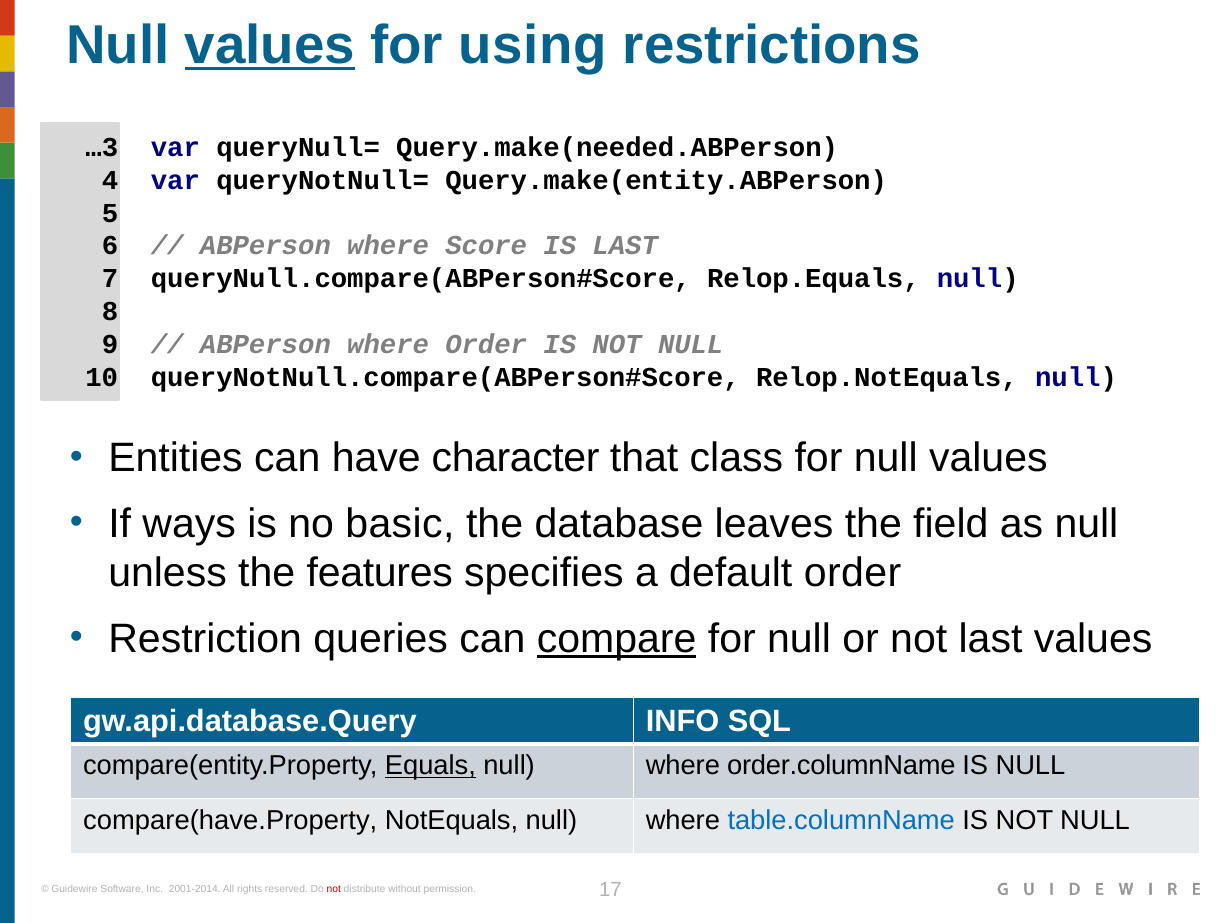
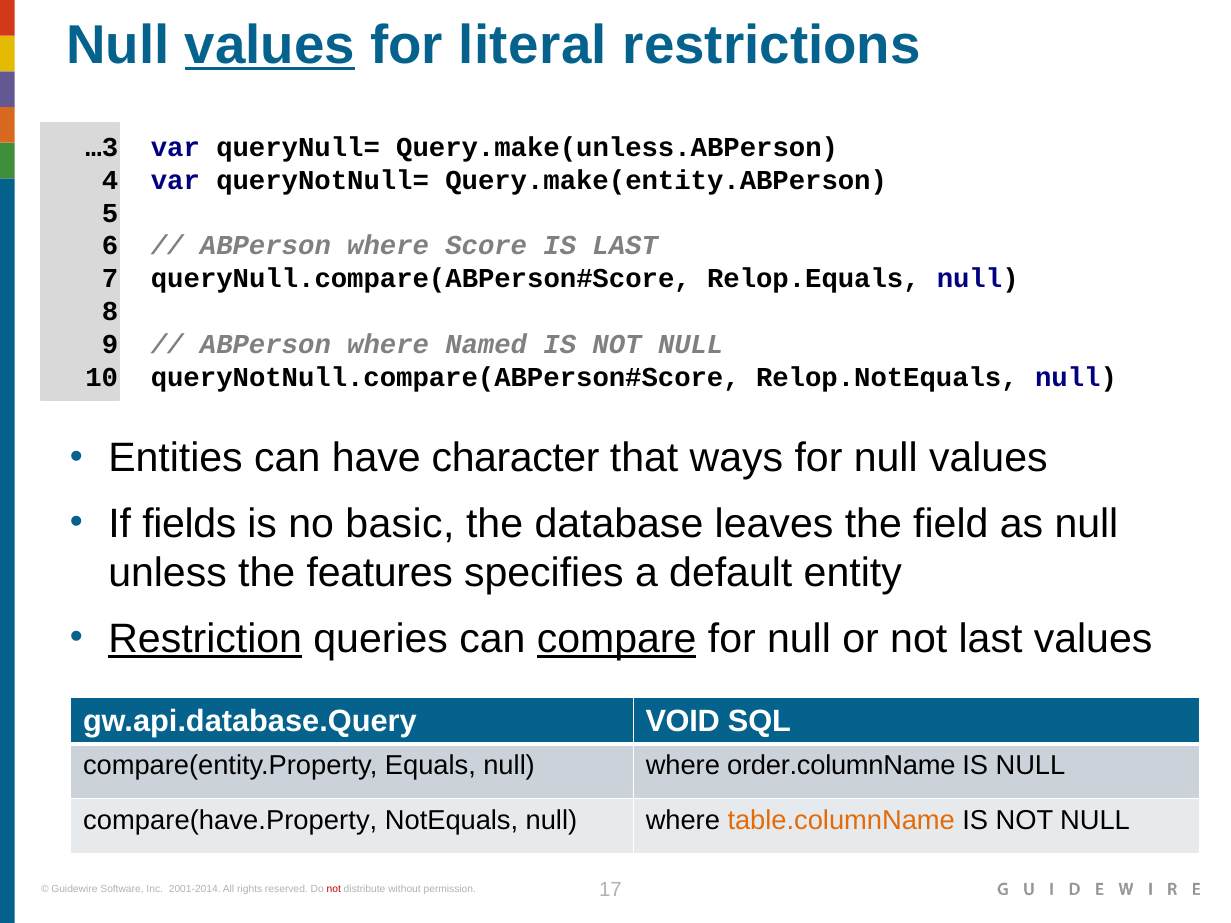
using: using -> literal
Query.make(needed.ABPerson: Query.make(needed.ABPerson -> Query.make(unless.ABPerson
where Order: Order -> Named
class: class -> ways
ways: ways -> fields
default order: order -> entity
Restriction underline: none -> present
INFO: INFO -> VOID
Equals underline: present -> none
table.columnName colour: blue -> orange
